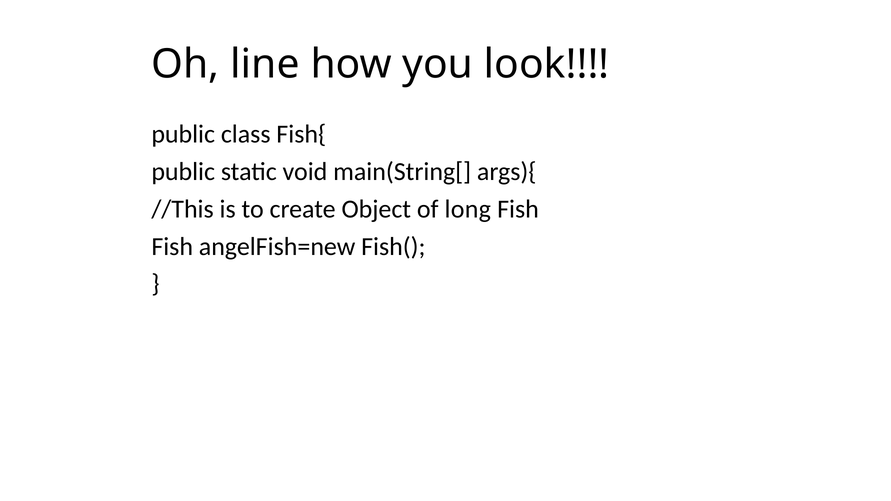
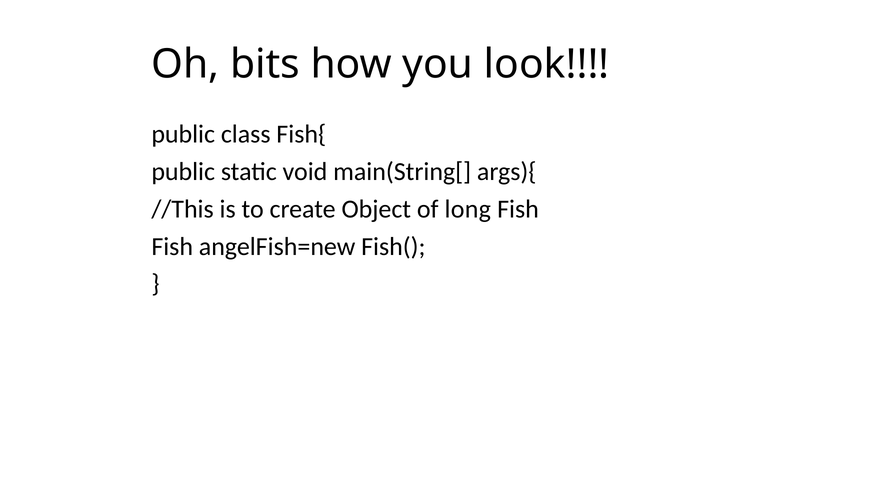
line: line -> bits
